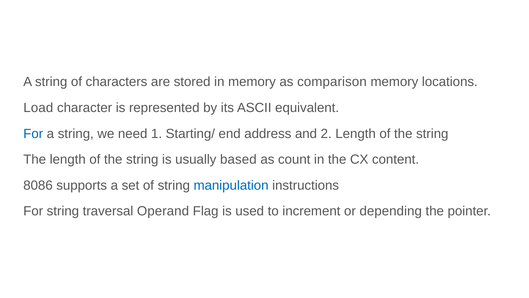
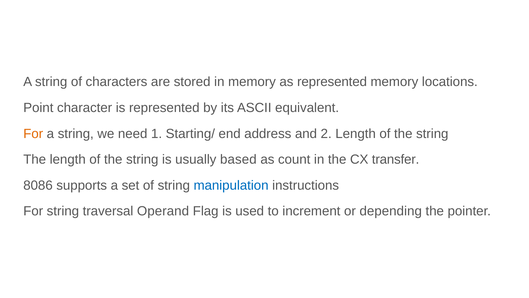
as comparison: comparison -> represented
Load: Load -> Point
For at (33, 133) colour: blue -> orange
content: content -> transfer
